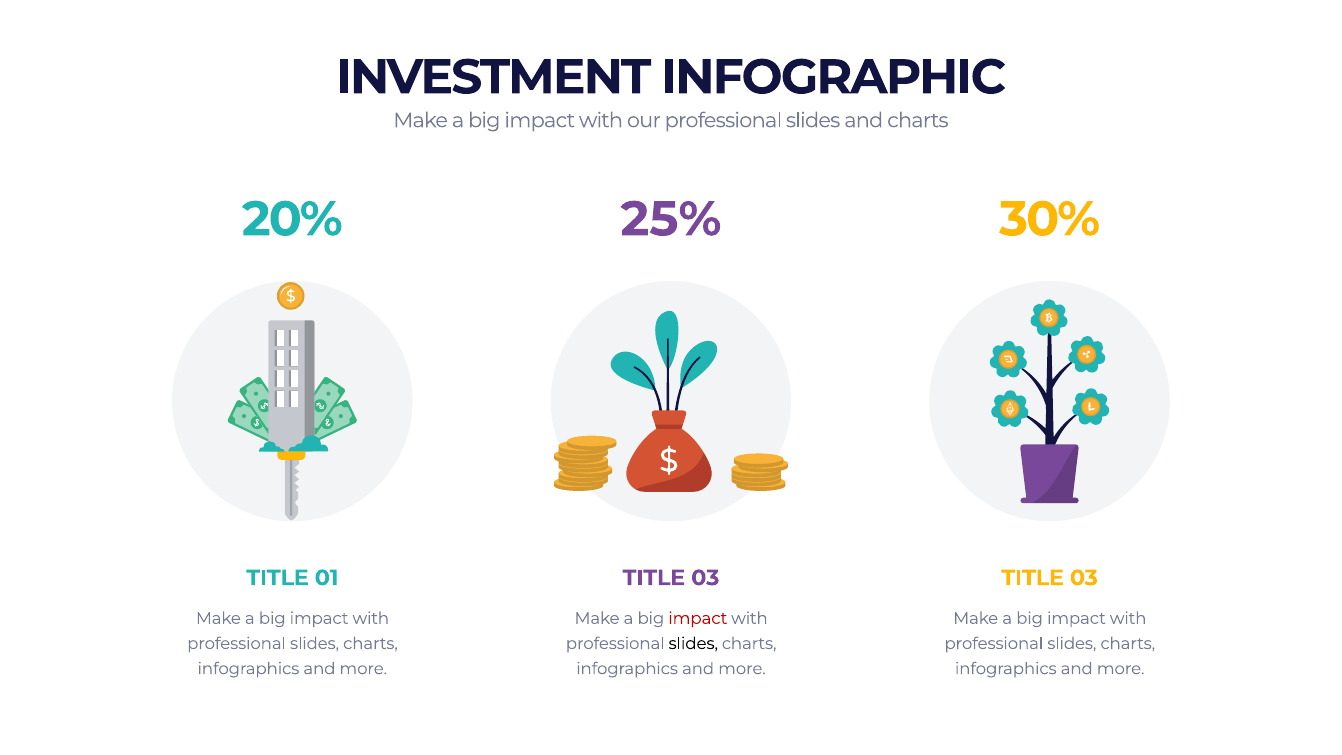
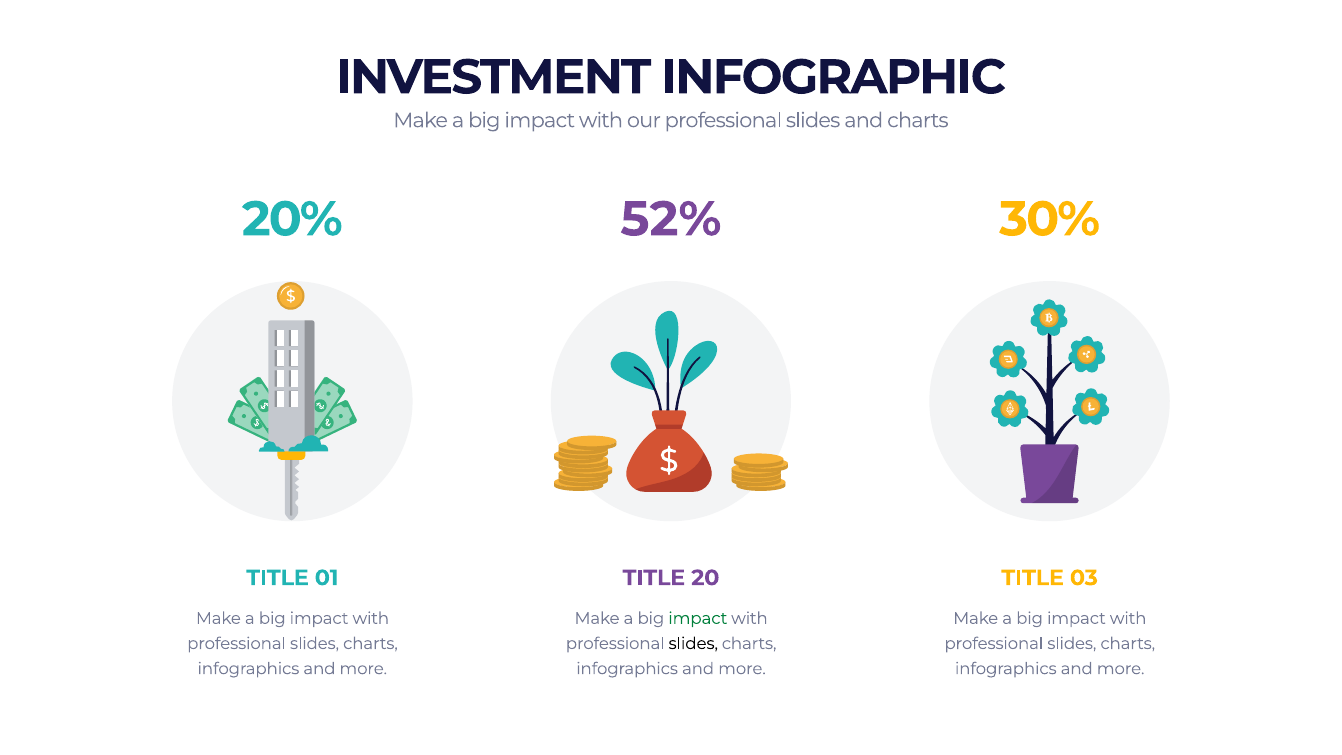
25%: 25% -> 52%
03 at (705, 578): 03 -> 20
impact at (698, 618) colour: red -> green
